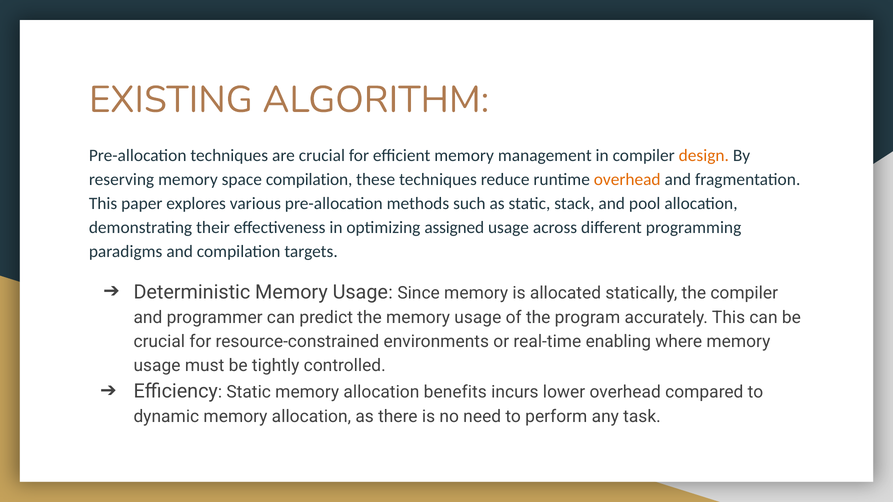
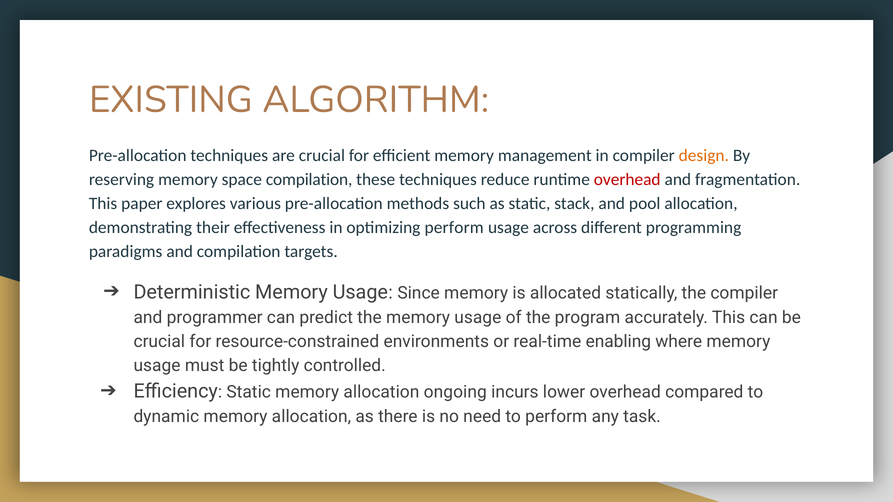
overhead at (627, 180) colour: orange -> red
optimizing assigned: assigned -> perform
benefits: benefits -> ongoing
